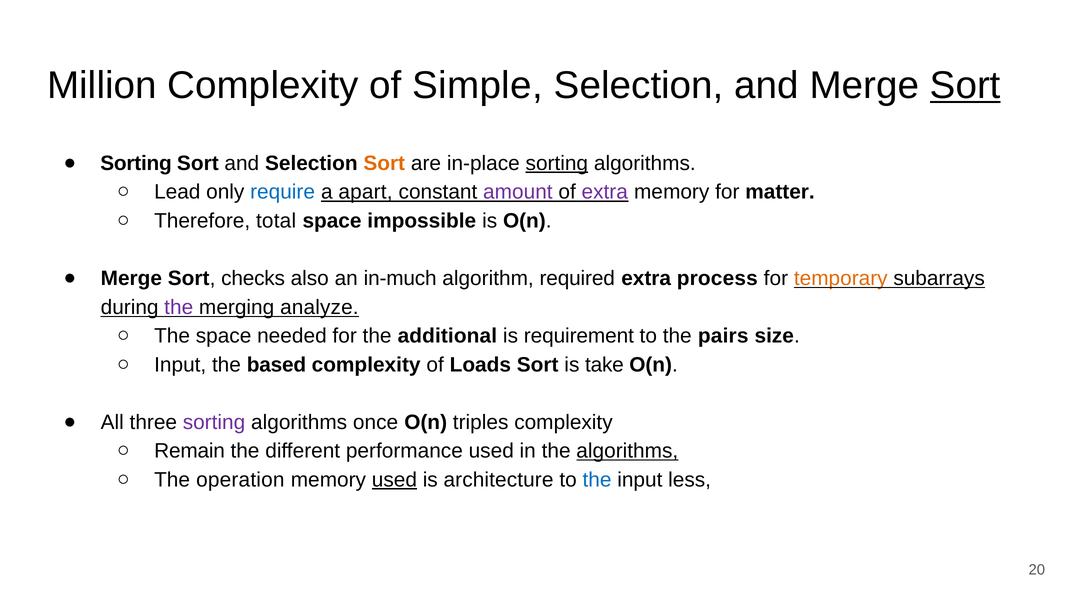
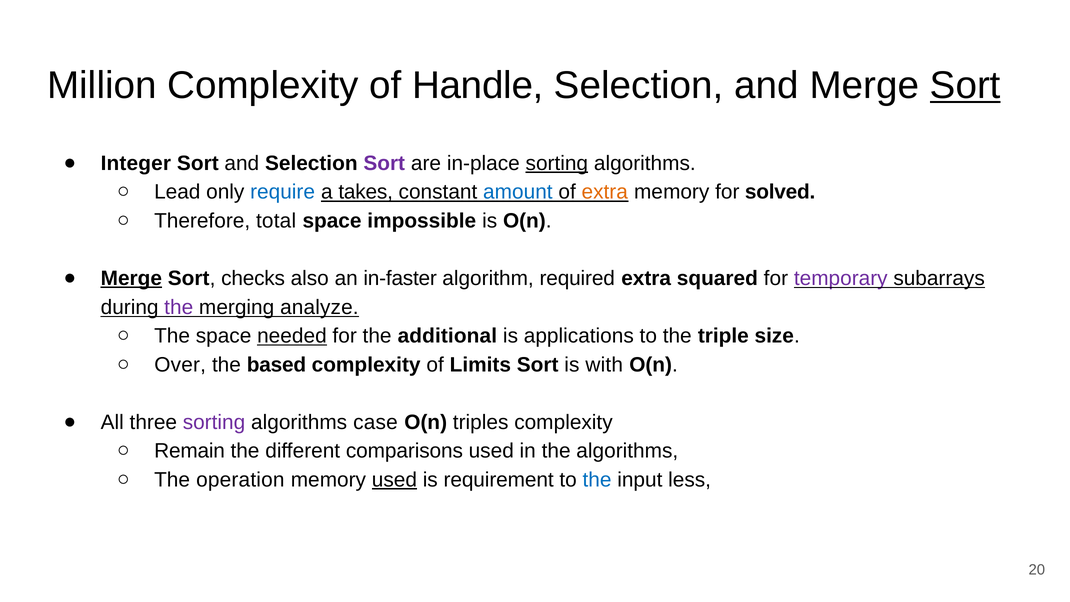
Simple: Simple -> Handle
Sorting at (136, 163): Sorting -> Integer
Sort at (384, 163) colour: orange -> purple
apart: apart -> takes
amount colour: purple -> blue
extra at (605, 192) colour: purple -> orange
matter: matter -> solved
Merge at (131, 278) underline: none -> present
in-much: in-much -> in-faster
process: process -> squared
temporary colour: orange -> purple
needed underline: none -> present
requirement: requirement -> applications
pairs: pairs -> triple
Input at (180, 365): Input -> Over
Loads: Loads -> Limits
take: take -> with
once: once -> case
performance: performance -> comparisons
algorithms at (627, 451) underline: present -> none
architecture: architecture -> requirement
